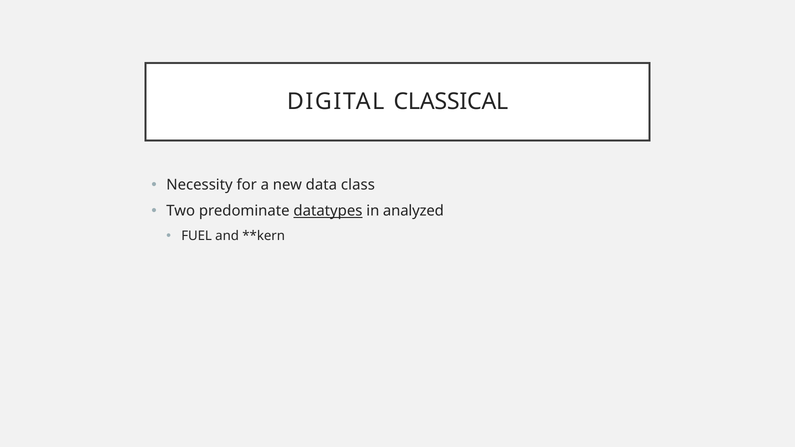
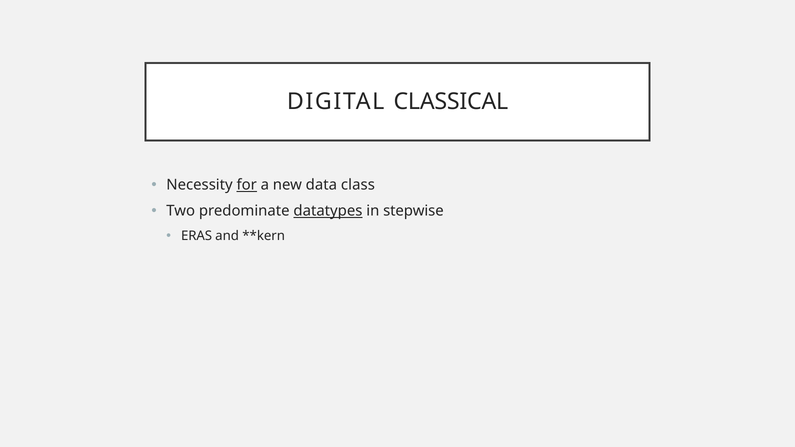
for underline: none -> present
analyzed: analyzed -> stepwise
FUEL: FUEL -> ERAS
